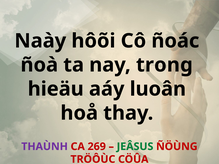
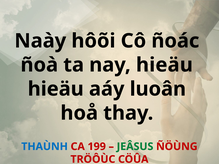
nay trong: trong -> hieäu
THAÙNH colour: purple -> blue
269: 269 -> 199
